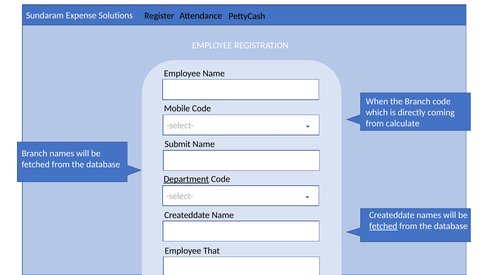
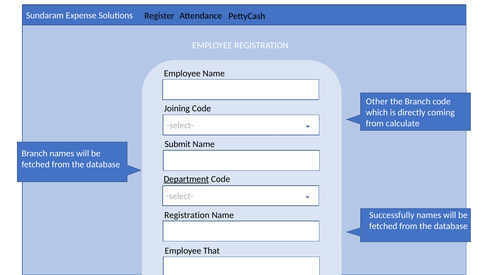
When: When -> Other
Mobile: Mobile -> Joining
Createddate at (187, 215): Createddate -> Registration
Createddate at (392, 215): Createddate -> Successfully
fetched at (383, 226) underline: present -> none
